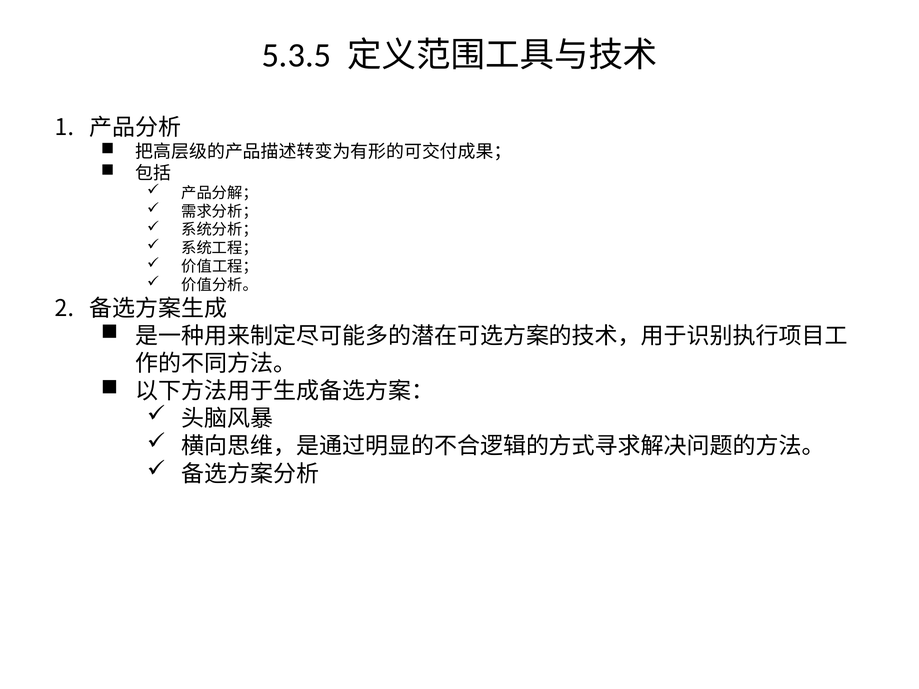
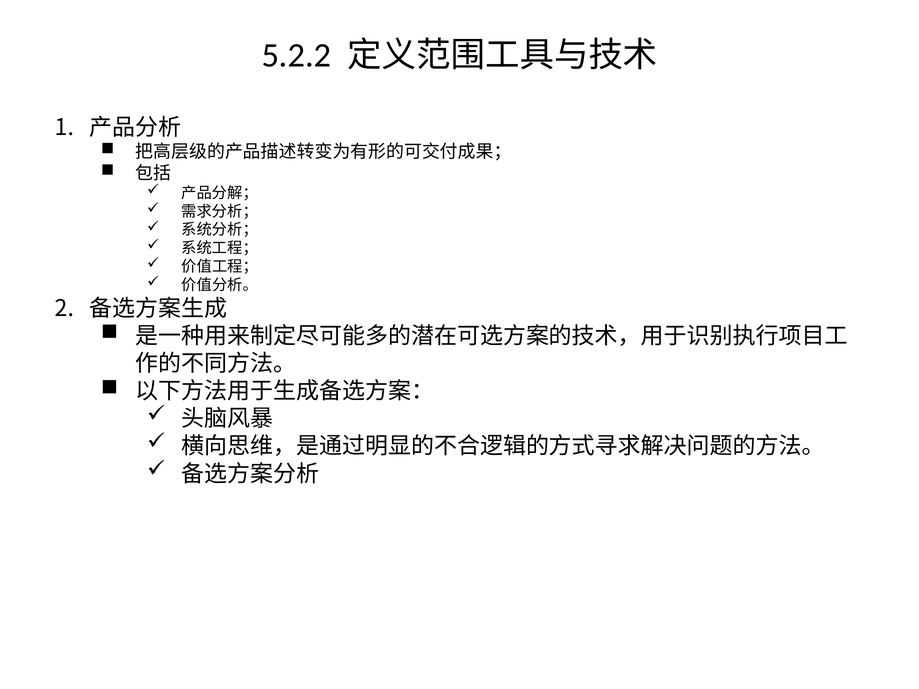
5.3.5: 5.3.5 -> 5.2.2
